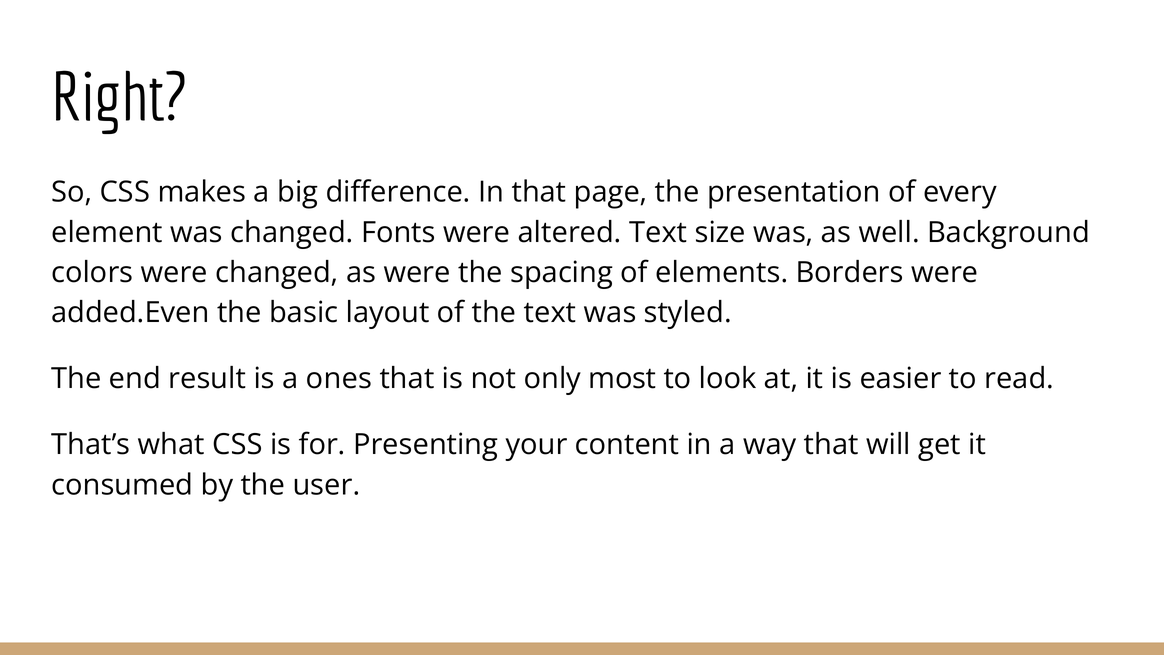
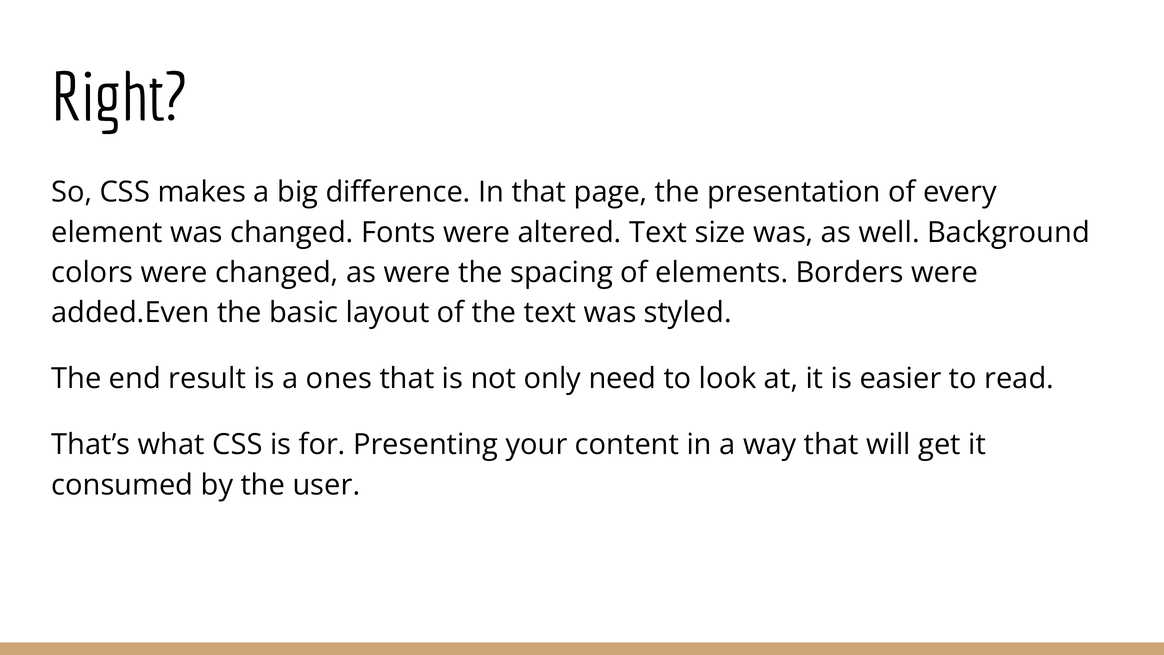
most: most -> need
